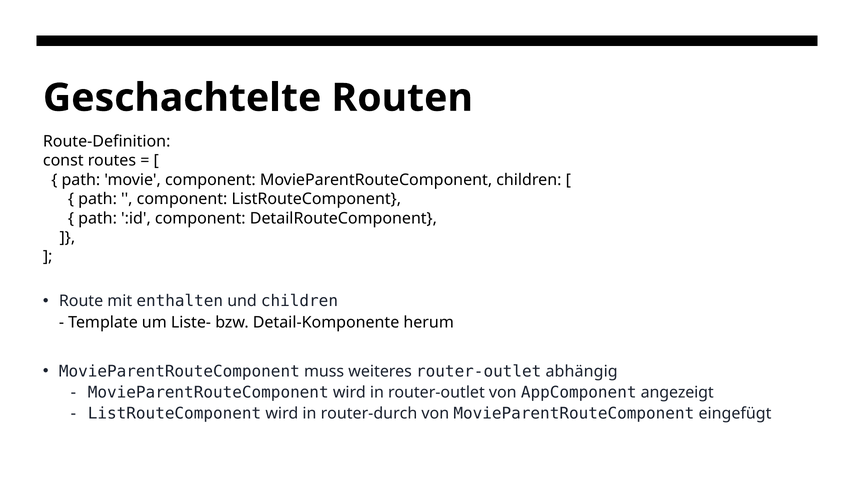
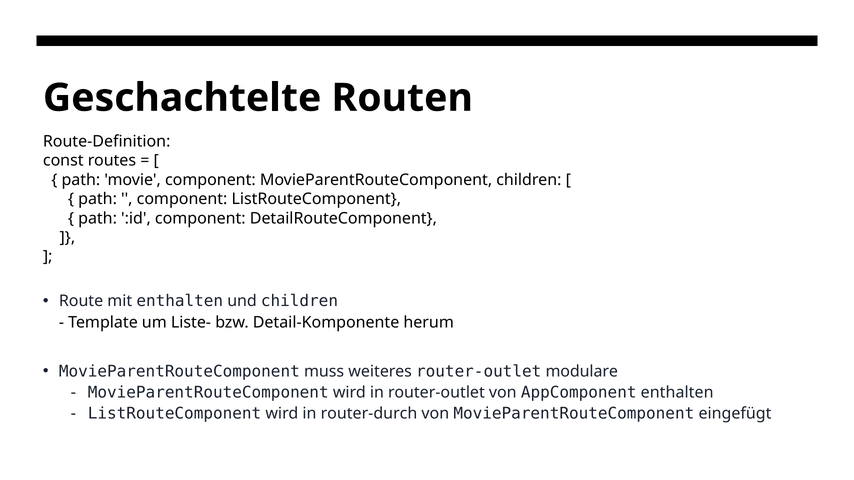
abhängig: abhängig -> modulare
AppComponent angezeigt: angezeigt -> enthalten
